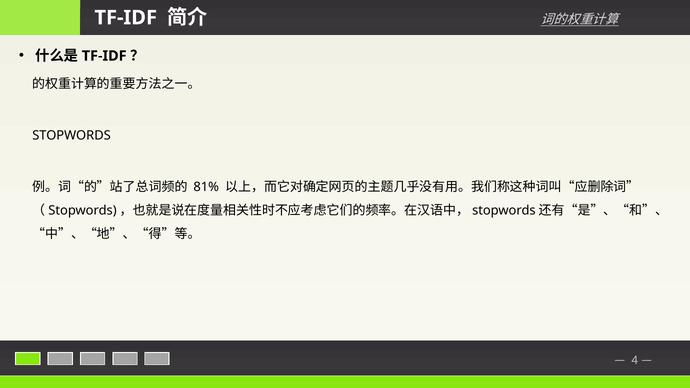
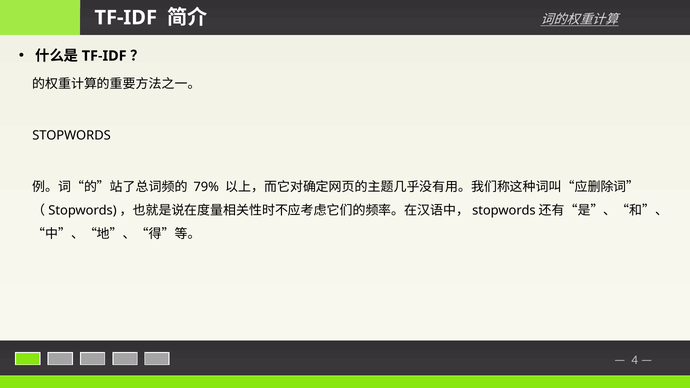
81%: 81% -> 79%
